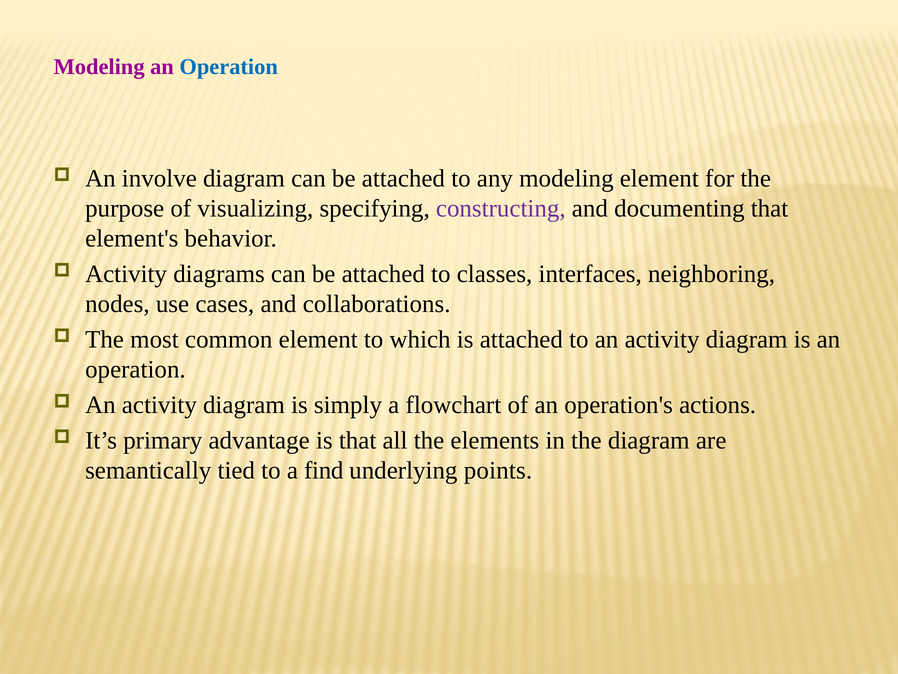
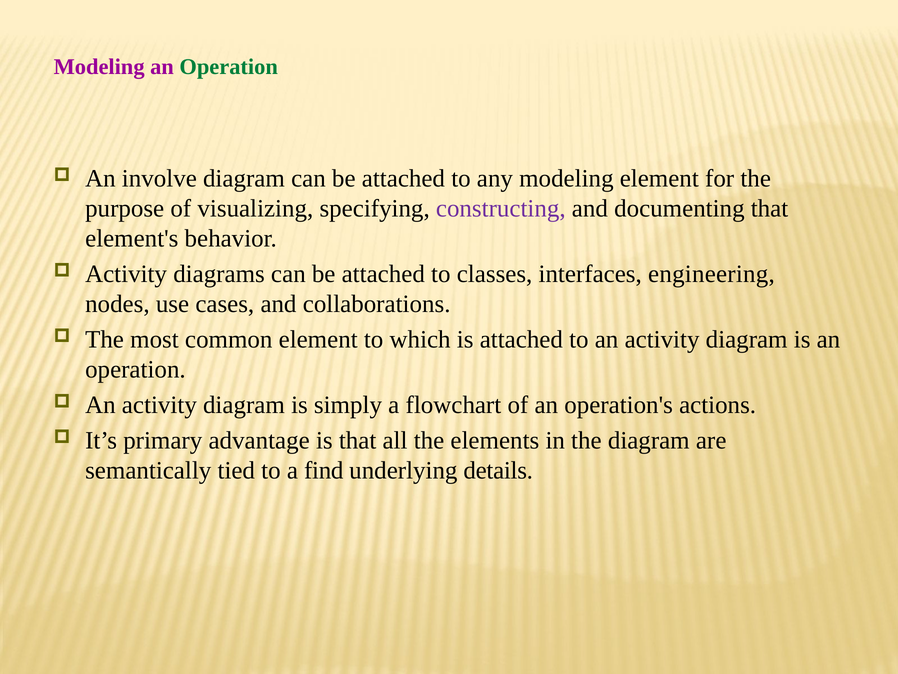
Operation at (229, 67) colour: blue -> green
neighboring: neighboring -> engineering
points: points -> details
